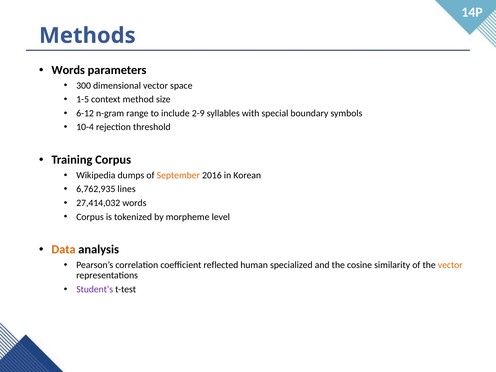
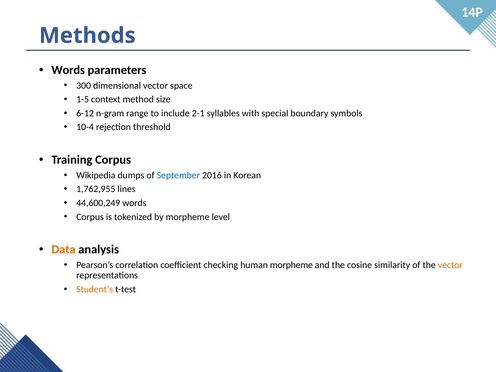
2-9: 2-9 -> 2-1
September colour: orange -> blue
6,762,935: 6,762,935 -> 1,762,955
27,414,032: 27,414,032 -> 44,600,249
reflected: reflected -> checking
human specialized: specialized -> morpheme
Student’s colour: purple -> orange
